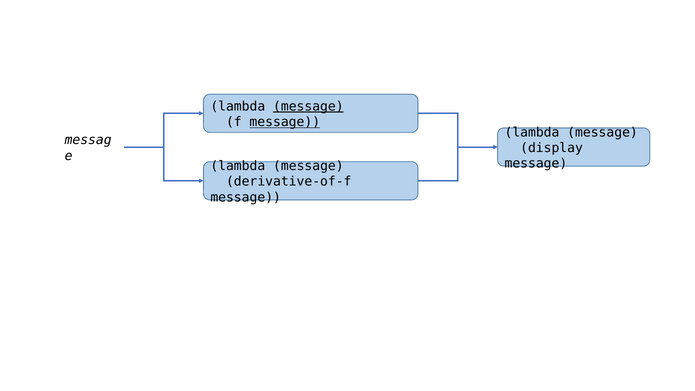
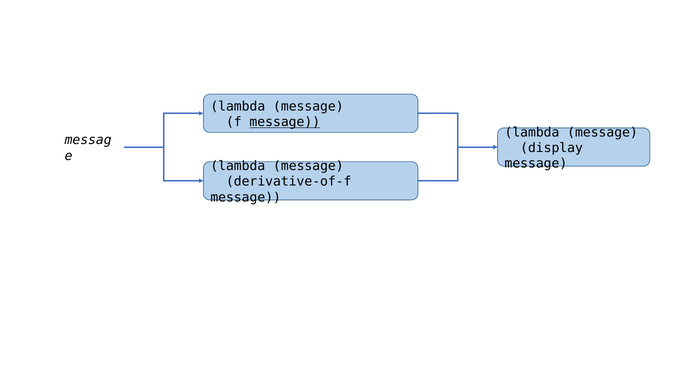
message at (308, 106) underline: present -> none
